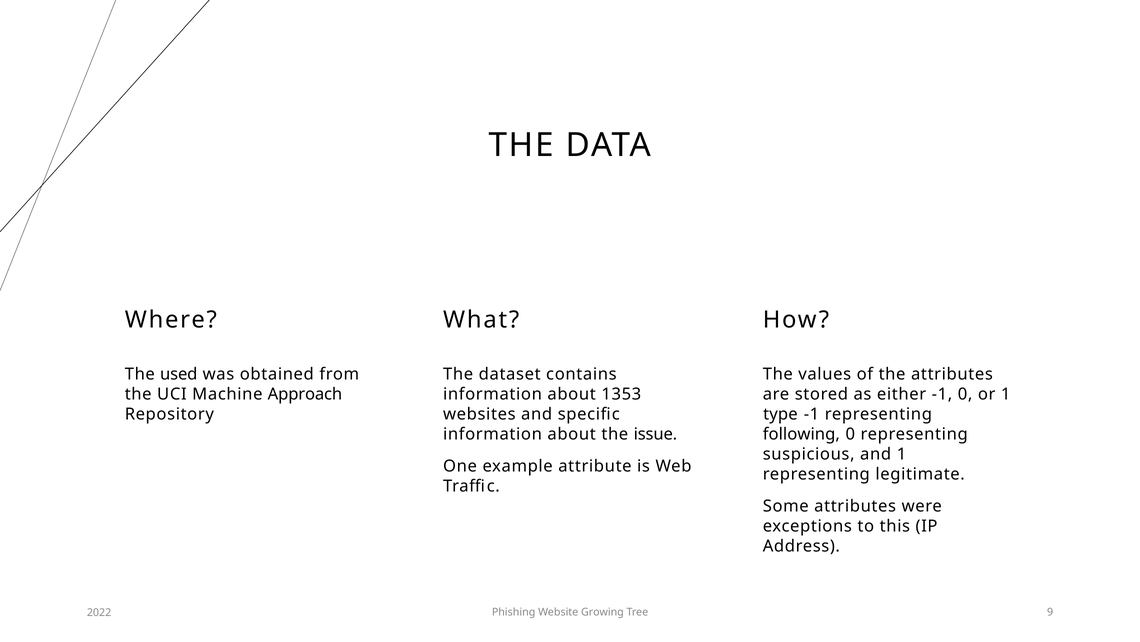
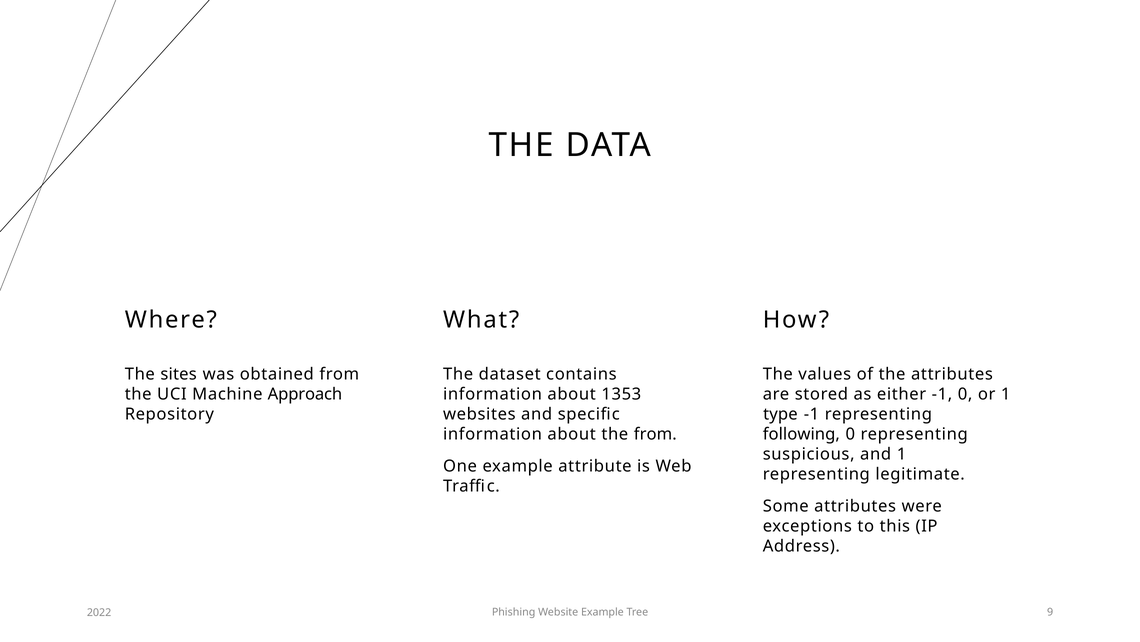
used: used -> sites
the issue: issue -> from
Website Growing: Growing -> Example
